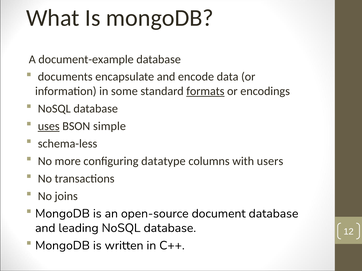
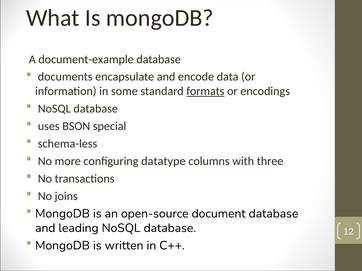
uses underline: present -> none
simple: simple -> special
users: users -> three
